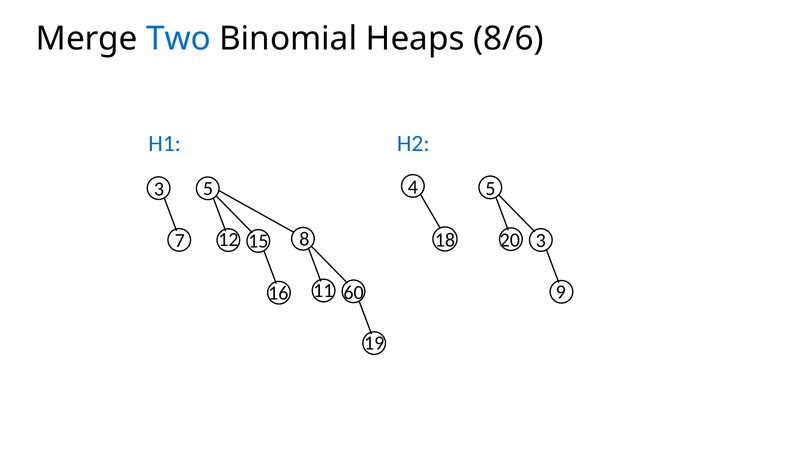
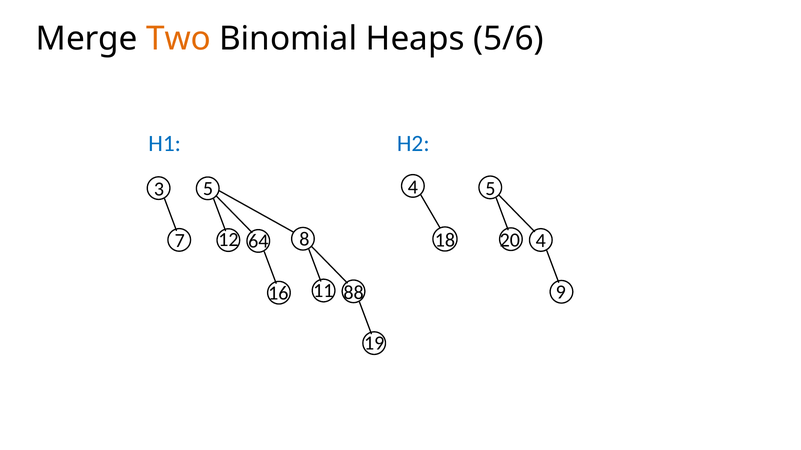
Two colour: blue -> orange
8/6: 8/6 -> 5/6
15: 15 -> 64
20 3: 3 -> 4
60: 60 -> 88
